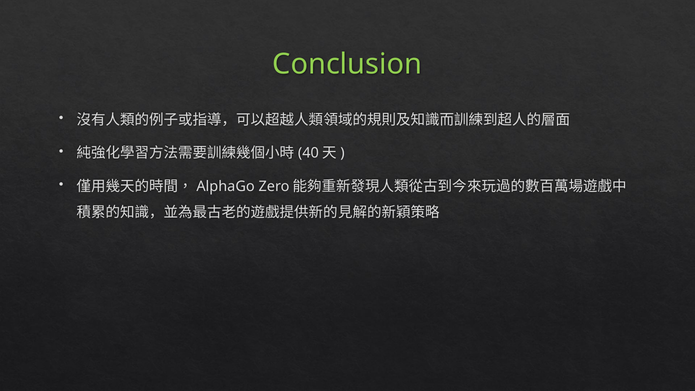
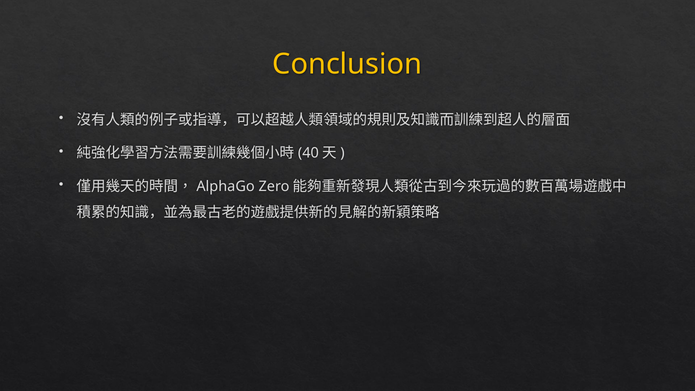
Conclusion colour: light green -> yellow
